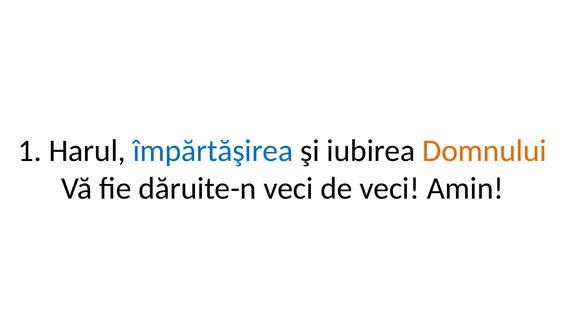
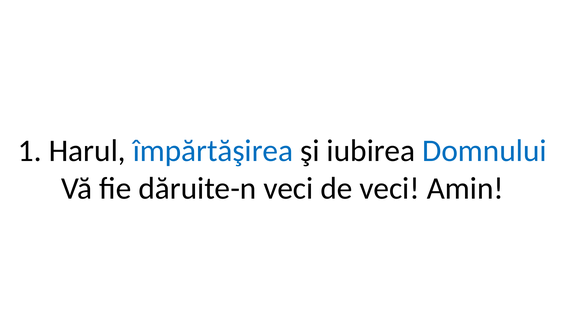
Domnului colour: orange -> blue
